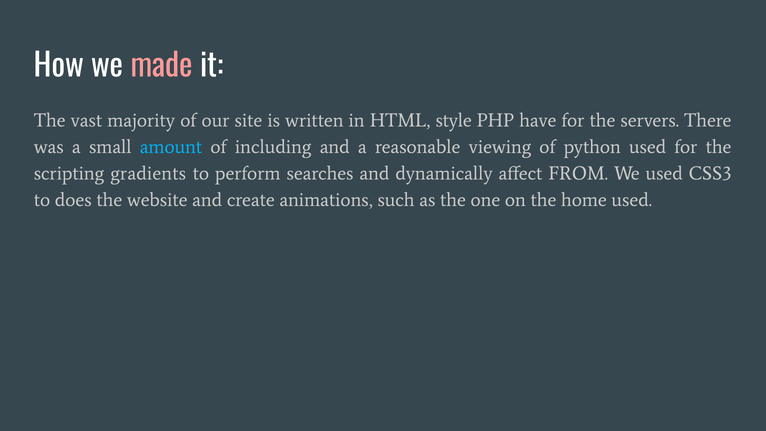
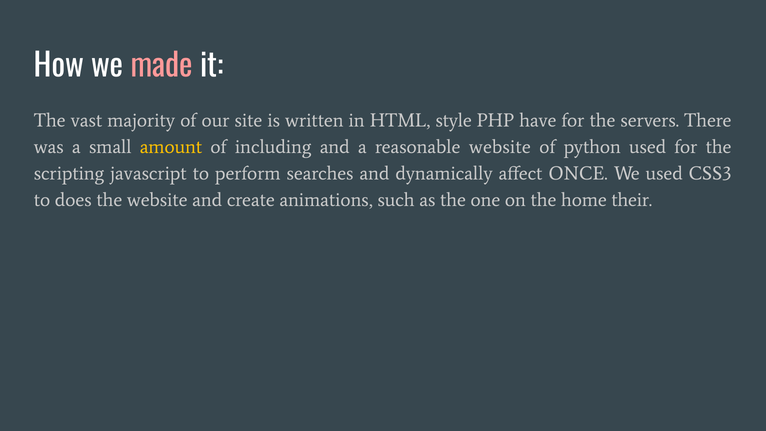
amount colour: light blue -> yellow
reasonable viewing: viewing -> website
gradients: gradients -> javascript
FROM: FROM -> ONCE
home used: used -> their
